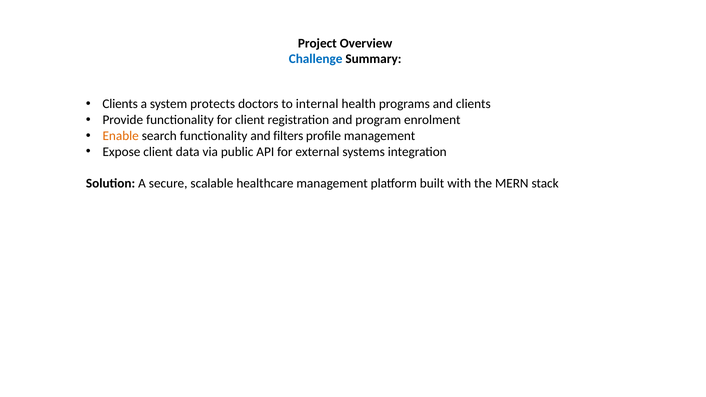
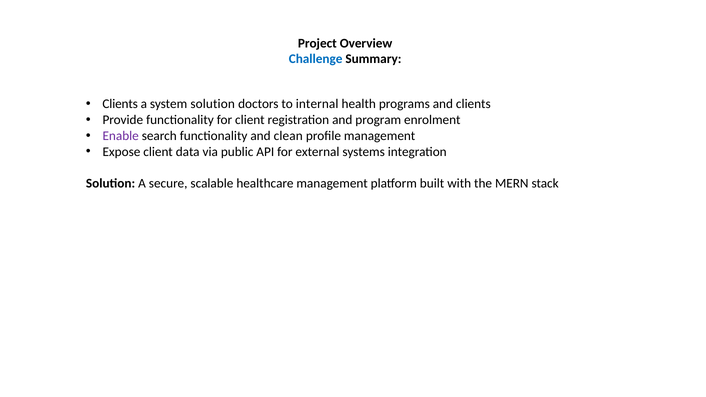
system protects: protects -> solution
Enable colour: orange -> purple
filters: filters -> clean
